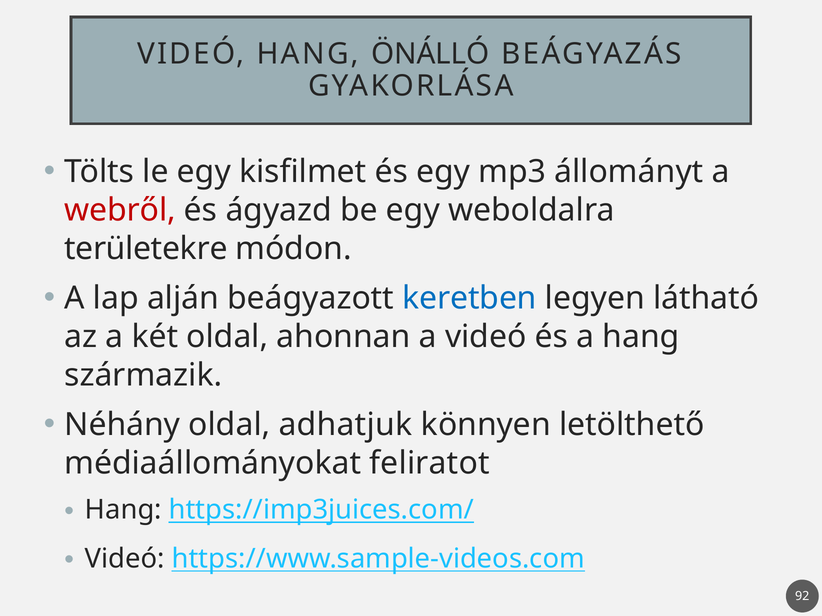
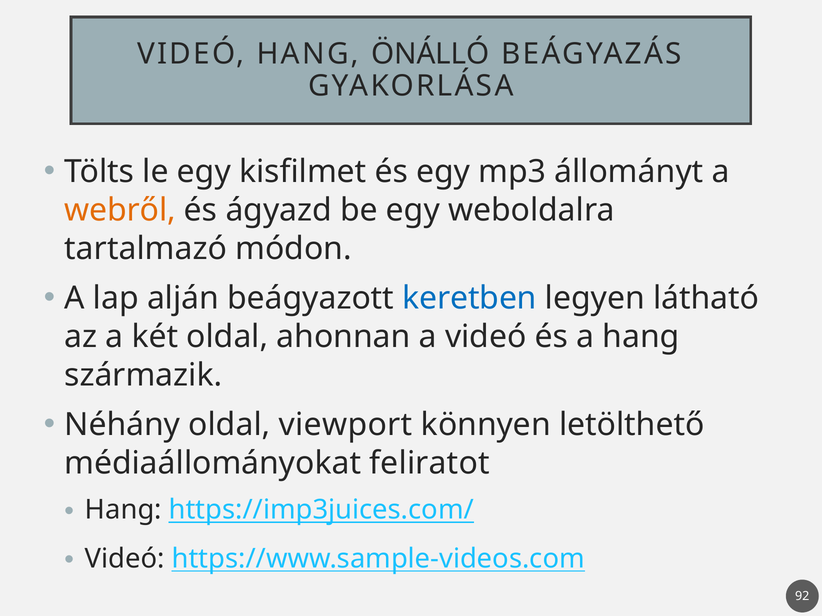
webről colour: red -> orange
területekre: területekre -> tartalmazó
adhatjuk: adhatjuk -> viewport
